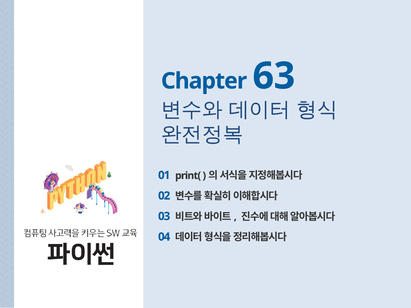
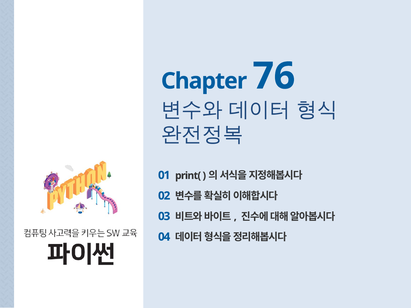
63: 63 -> 76
